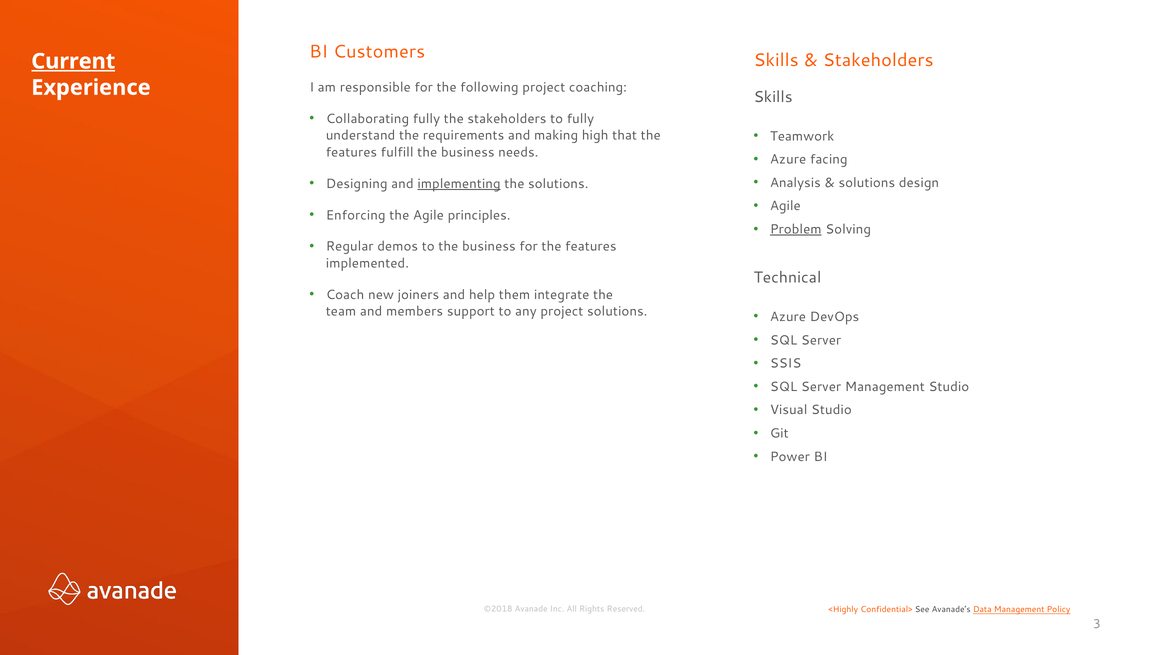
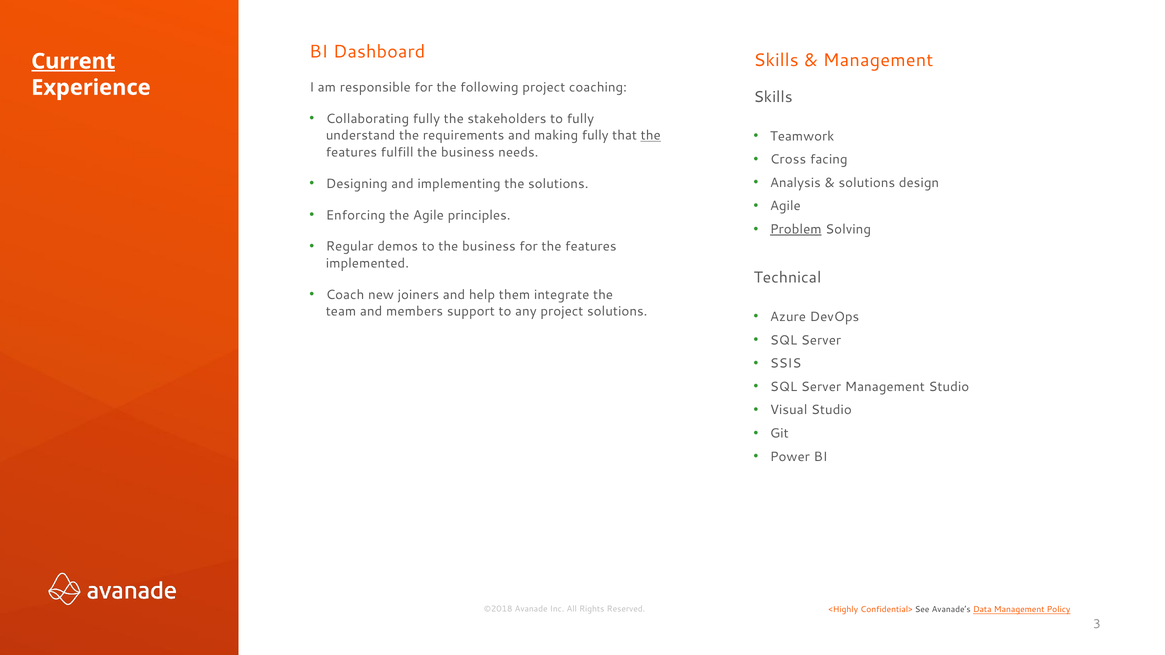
Customers: Customers -> Dashboard
Stakeholders at (878, 60): Stakeholders -> Management
making high: high -> fully
the at (651, 136) underline: none -> present
Azure at (788, 160): Azure -> Cross
implementing underline: present -> none
